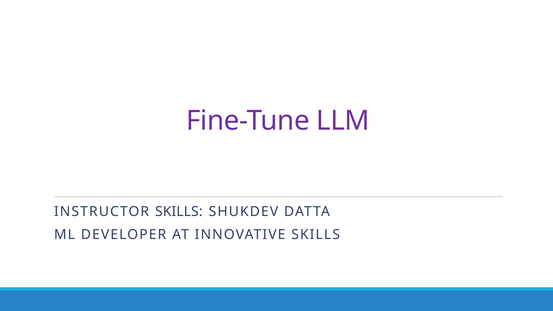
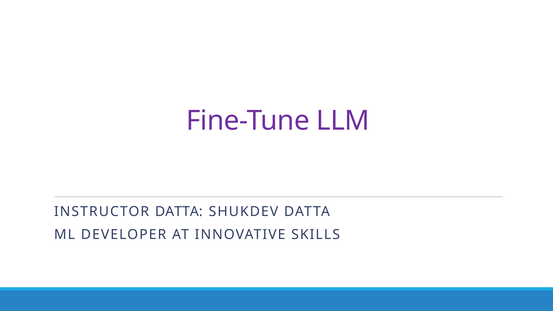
INSTRUCTOR SKILLS: SKILLS -> DATTA
